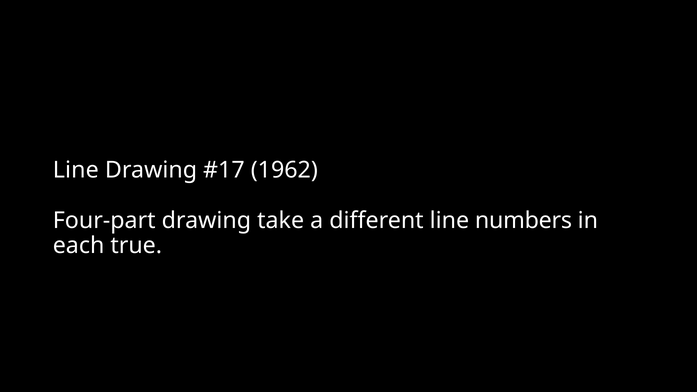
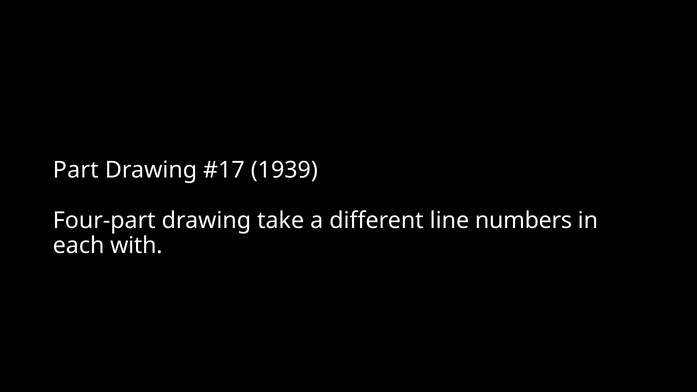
Line at (76, 170): Line -> Part
1962: 1962 -> 1939
true: true -> with
